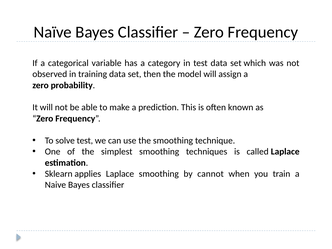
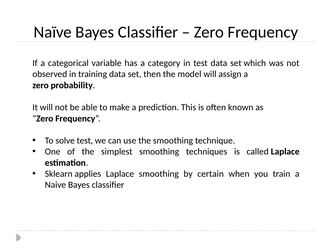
cannot: cannot -> certain
